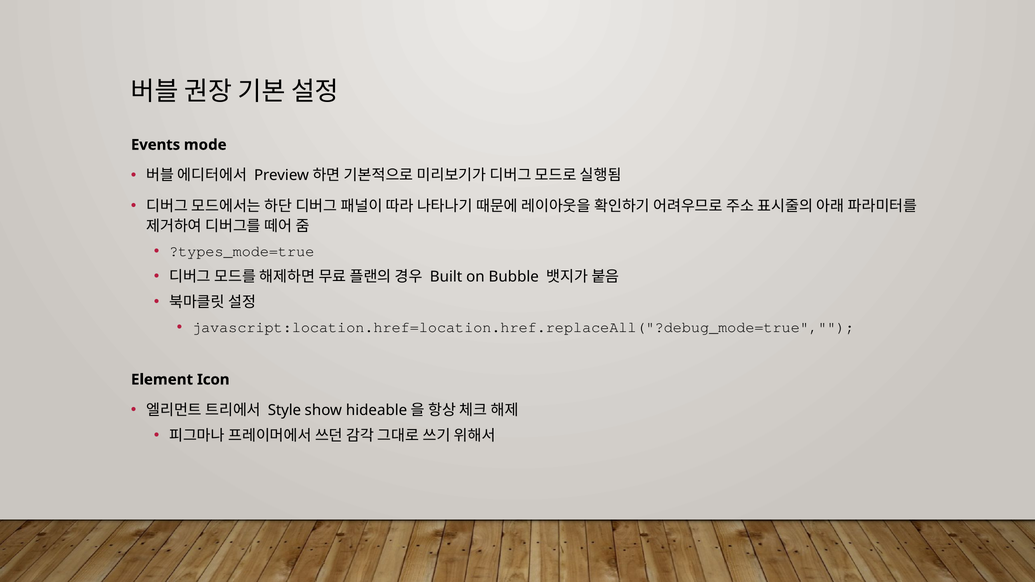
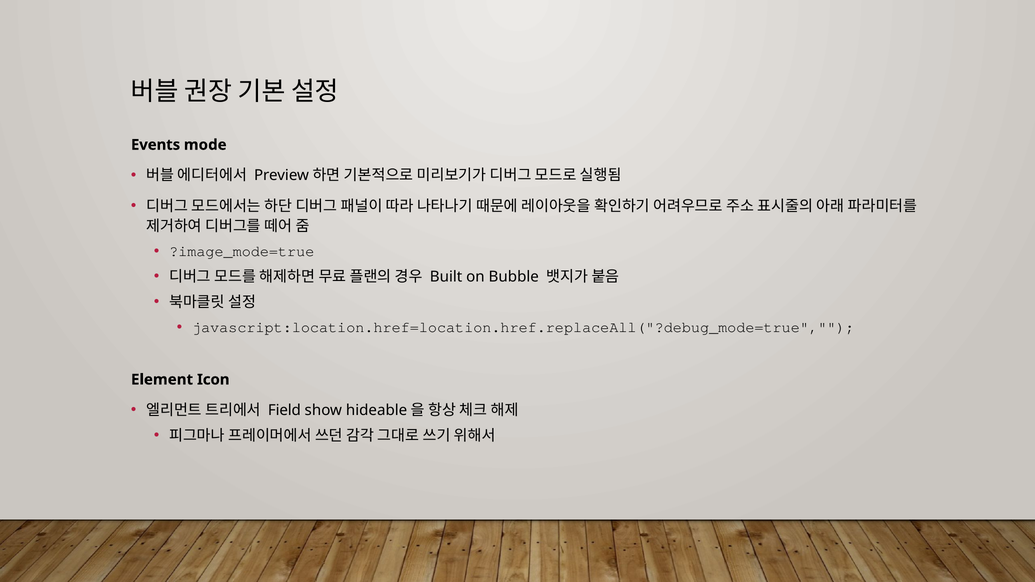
?types_mode=true: ?types_mode=true -> ?image_mode=true
Style: Style -> Field
